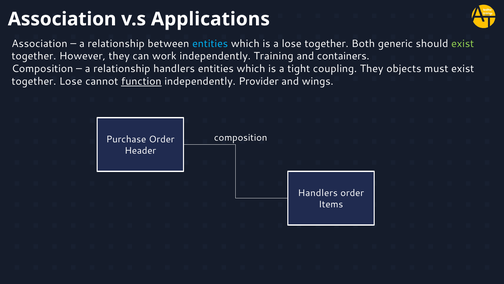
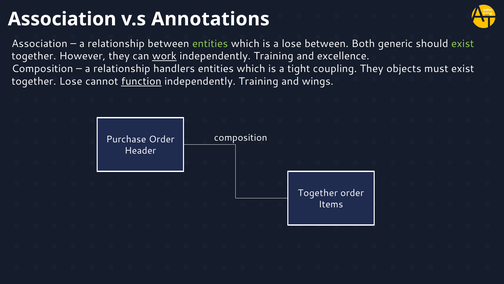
Applications: Applications -> Annotations
entities at (210, 43) colour: light blue -> light green
lose together: together -> between
work underline: none -> present
containers: containers -> excellence
Provider at (259, 81): Provider -> Training
Handlers at (318, 193): Handlers -> Together
